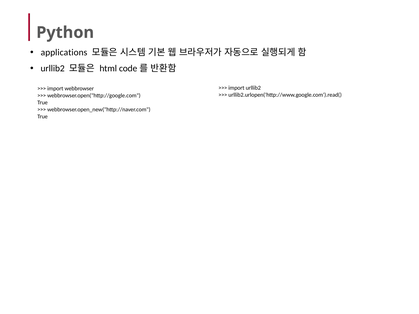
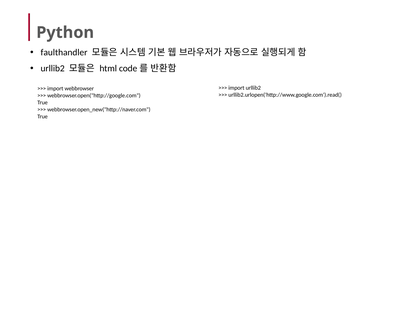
applications: applications -> faulthandler
